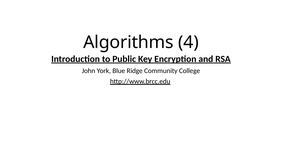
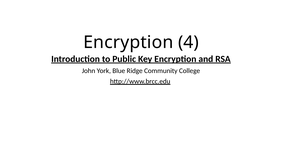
Algorithms at (128, 42): Algorithms -> Encryption
